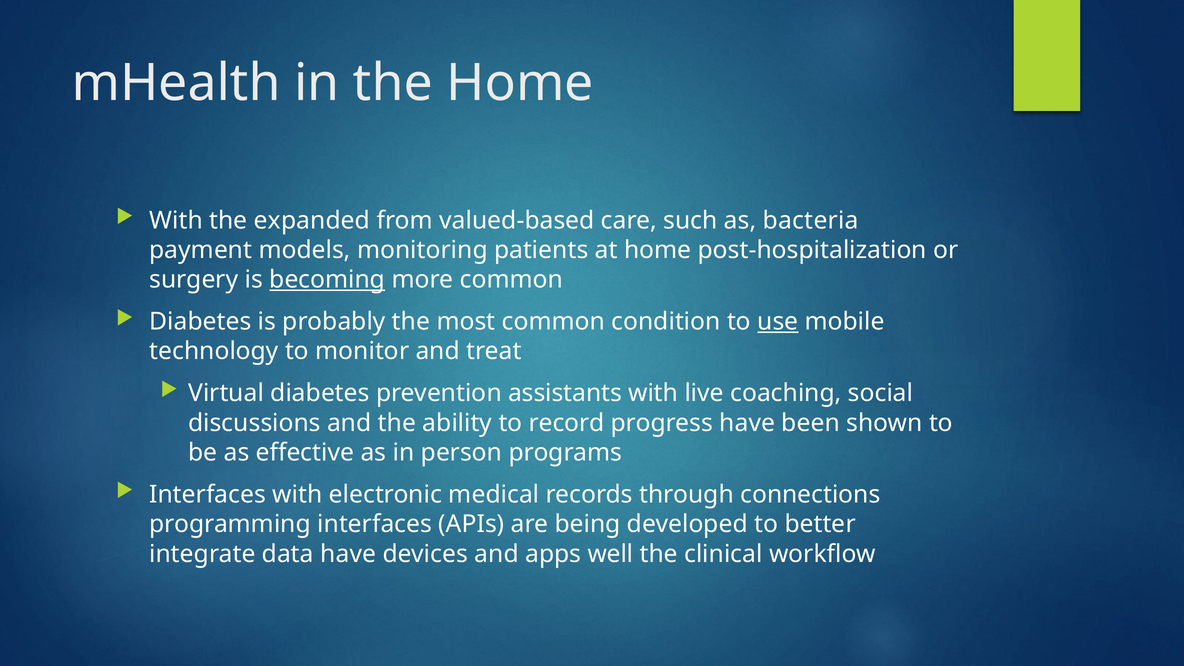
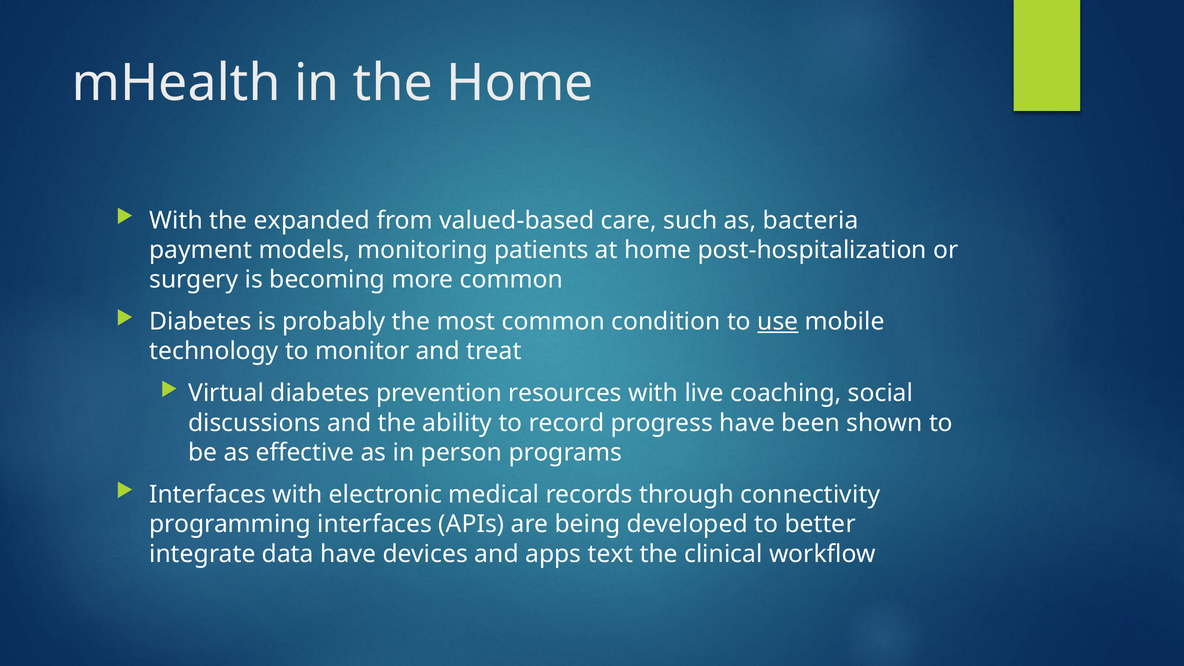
becoming underline: present -> none
assistants: assistants -> resources
connections: connections -> connectivity
well: well -> text
